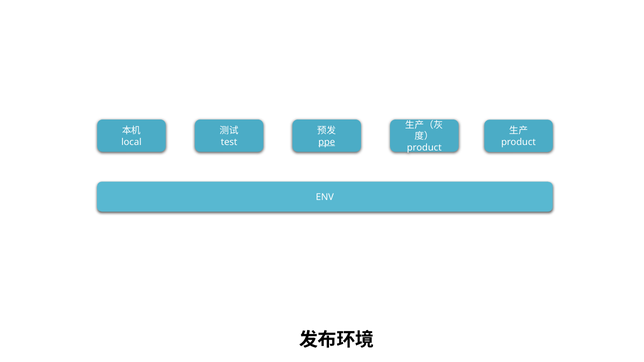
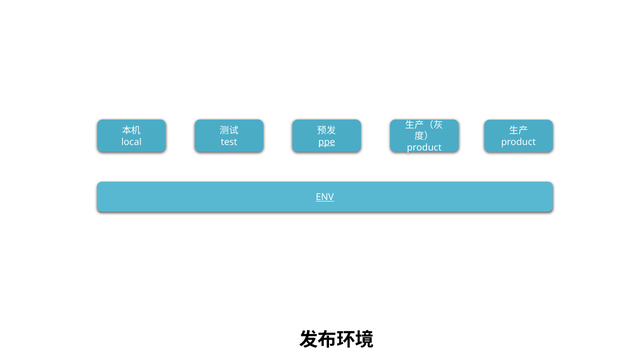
ENV underline: none -> present
